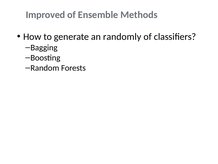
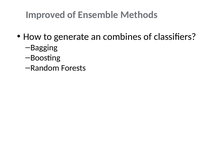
randomly: randomly -> combines
